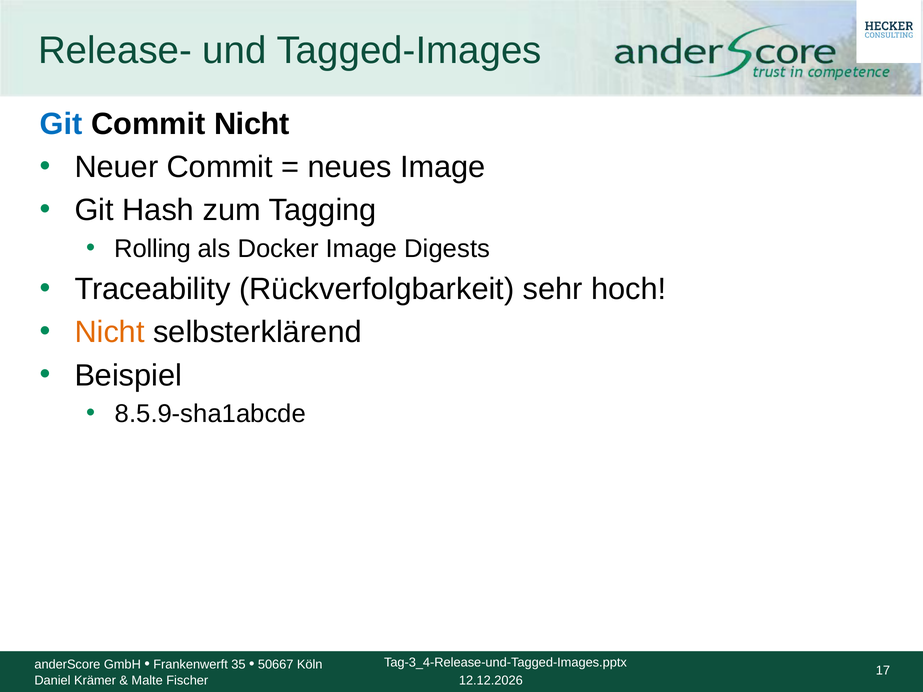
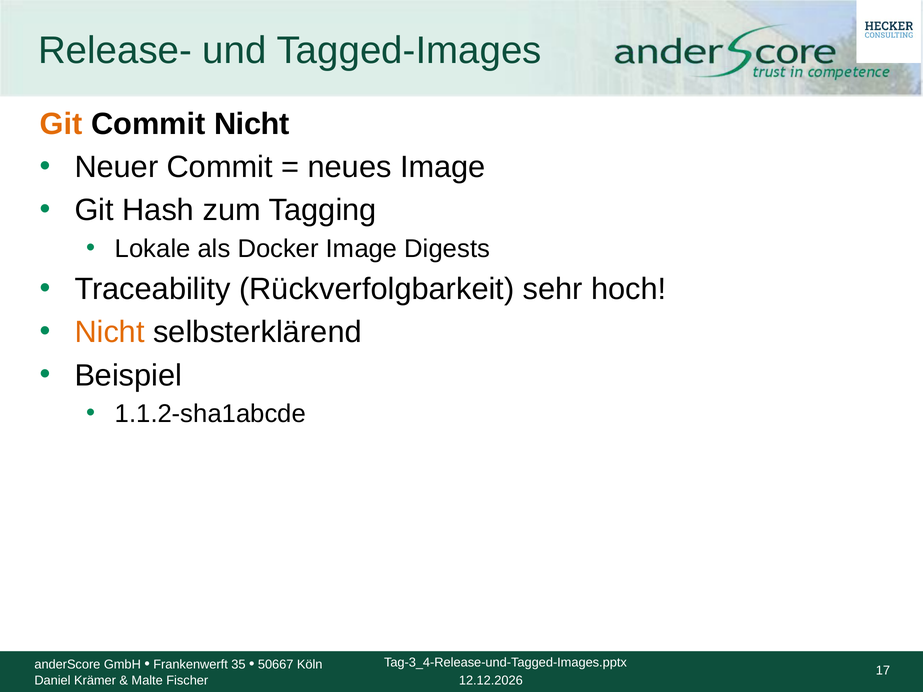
Git at (61, 124) colour: blue -> orange
Rolling: Rolling -> Lokale
8.5.9-sha1abcde: 8.5.9-sha1abcde -> 1.1.2-sha1abcde
